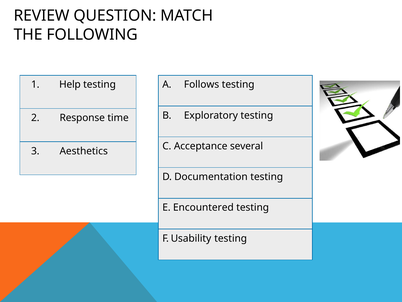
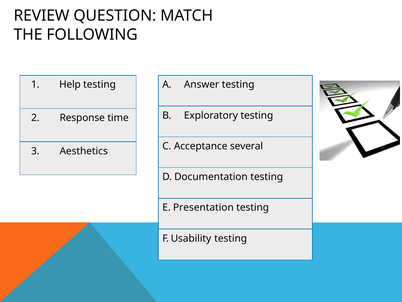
Follows: Follows -> Answer
Encountered: Encountered -> Presentation
